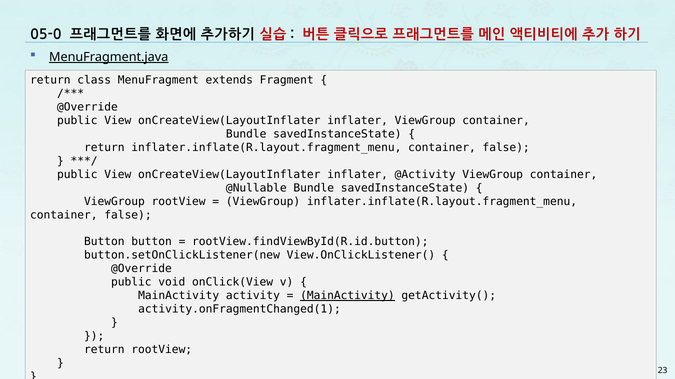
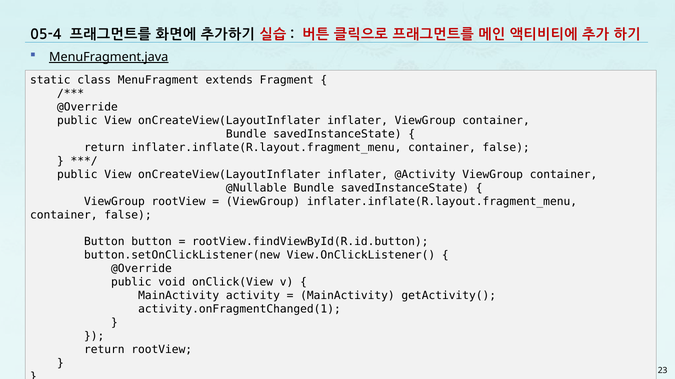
05-0: 05-0 -> 05-4
return at (50, 80): return -> static
MainActivity at (347, 296) underline: present -> none
